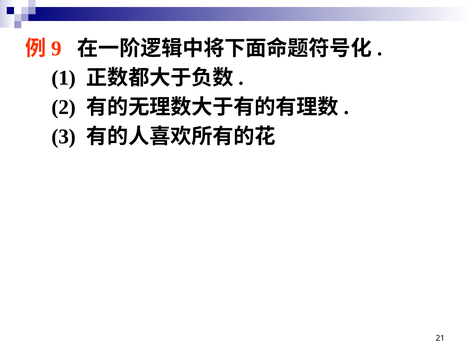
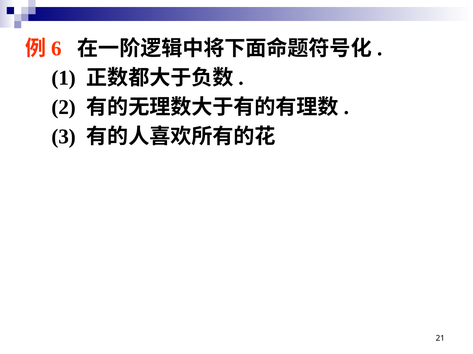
9: 9 -> 6
